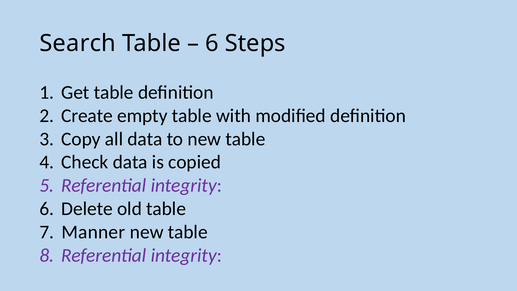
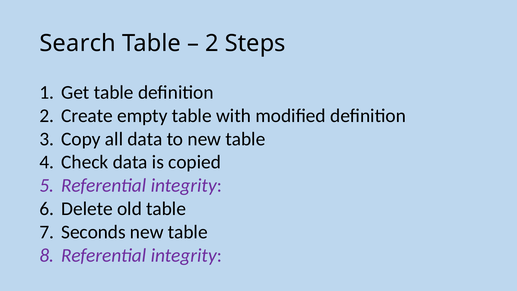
6 at (212, 43): 6 -> 2
Manner: Manner -> Seconds
